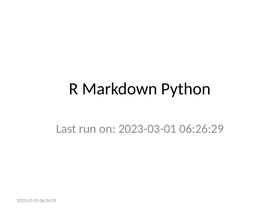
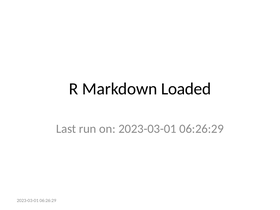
Python: Python -> Loaded
